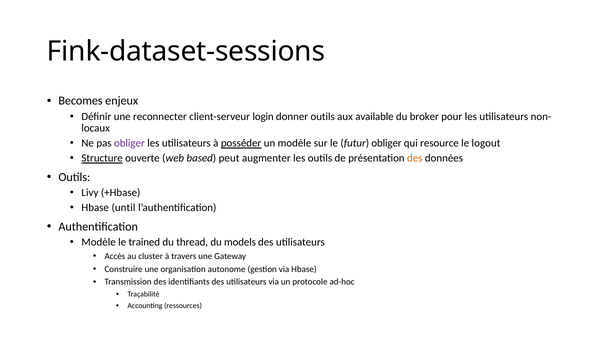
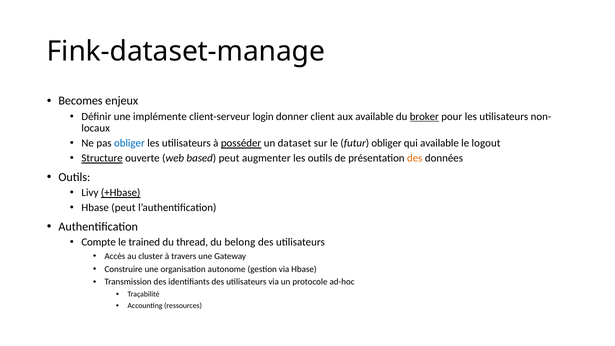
Fink-dataset-sessions: Fink-dataset-sessions -> Fink-dataset-manage
reconnecter: reconnecter -> implémente
donner outils: outils -> client
broker underline: none -> present
obliger at (129, 143) colour: purple -> blue
un modèle: modèle -> dataset
qui resource: resource -> available
+Hbase underline: none -> present
Hbase until: until -> peut
Modèle at (99, 242): Modèle -> Compte
models: models -> belong
